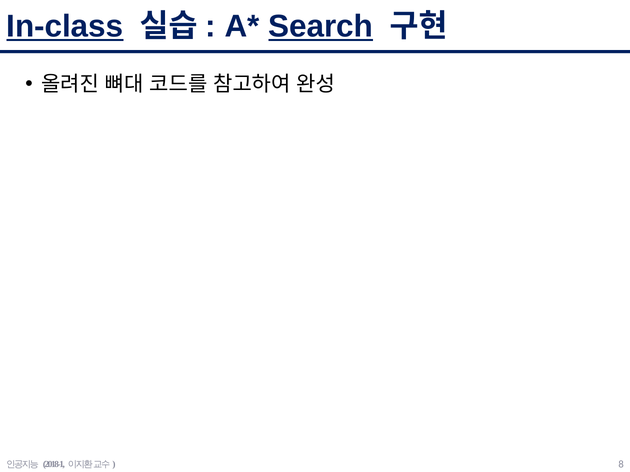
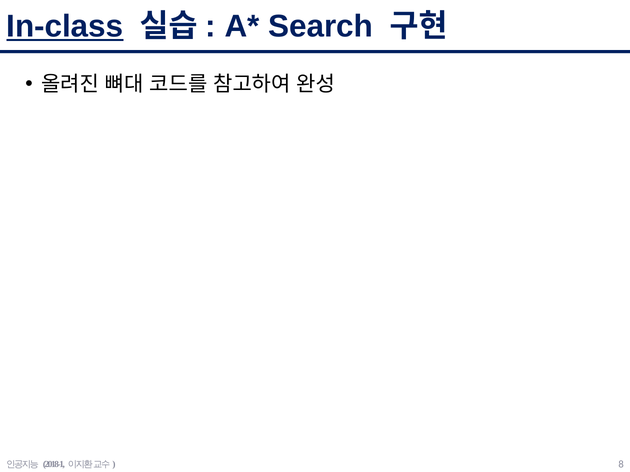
Search underline: present -> none
